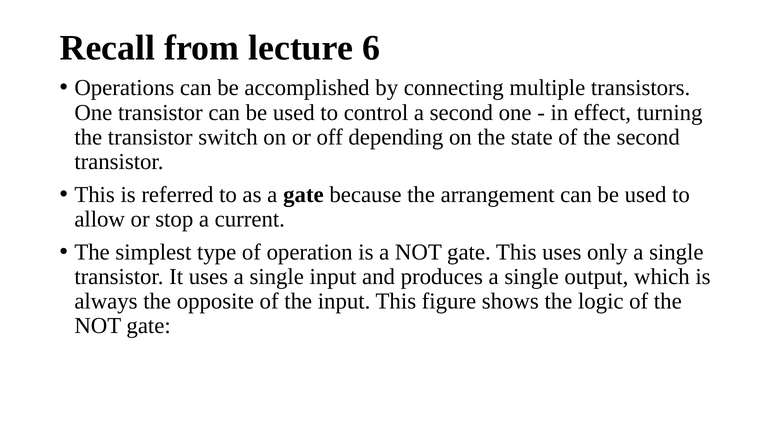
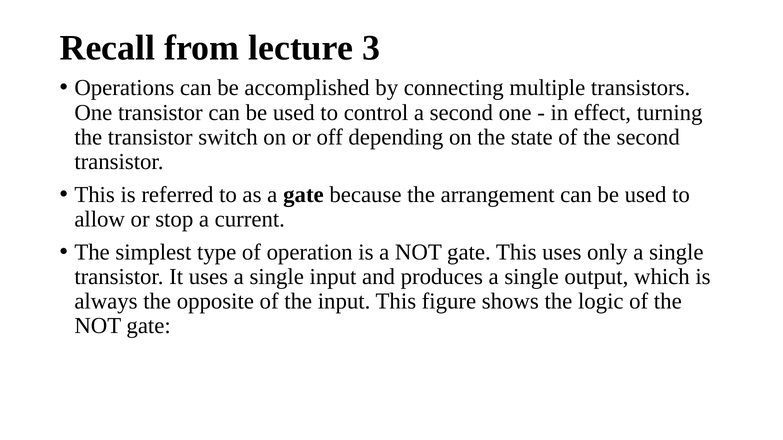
6: 6 -> 3
